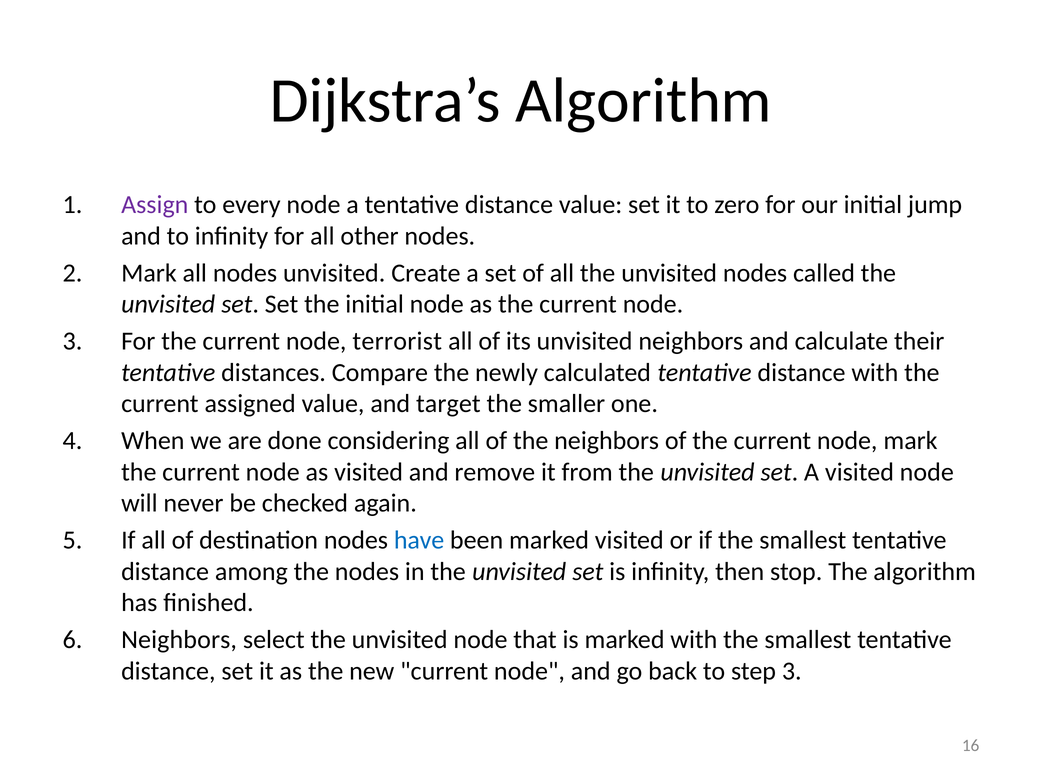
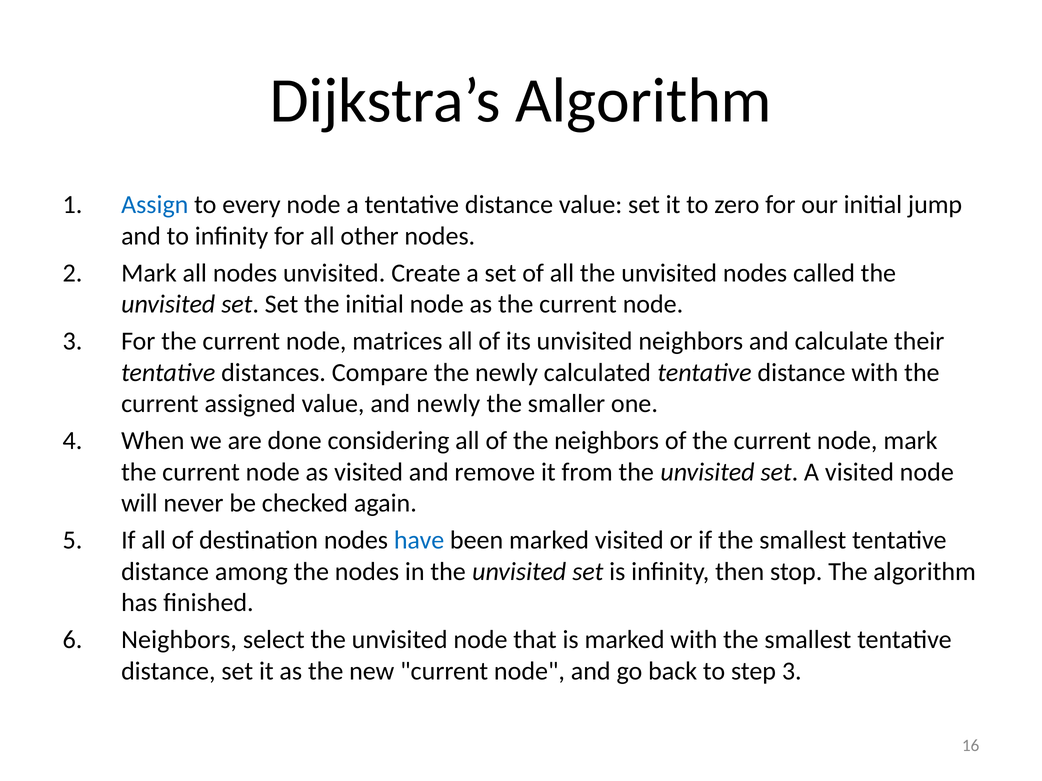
Assign colour: purple -> blue
terrorist: terrorist -> matrices
and target: target -> newly
